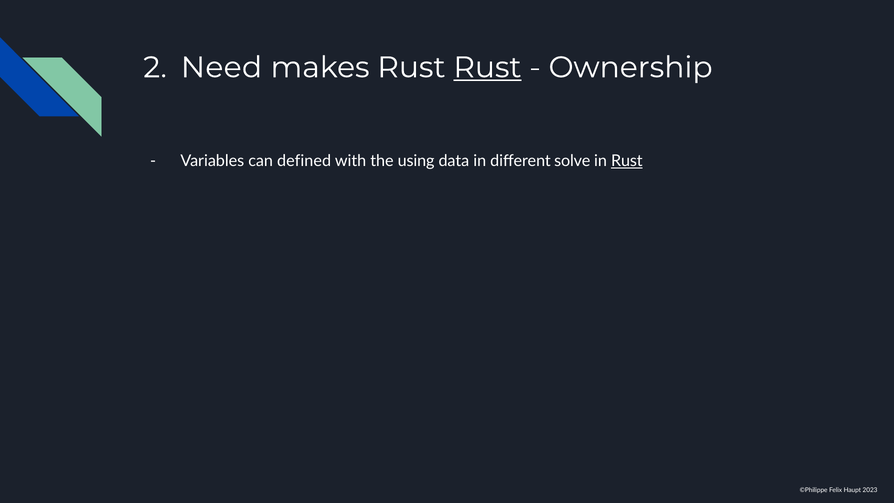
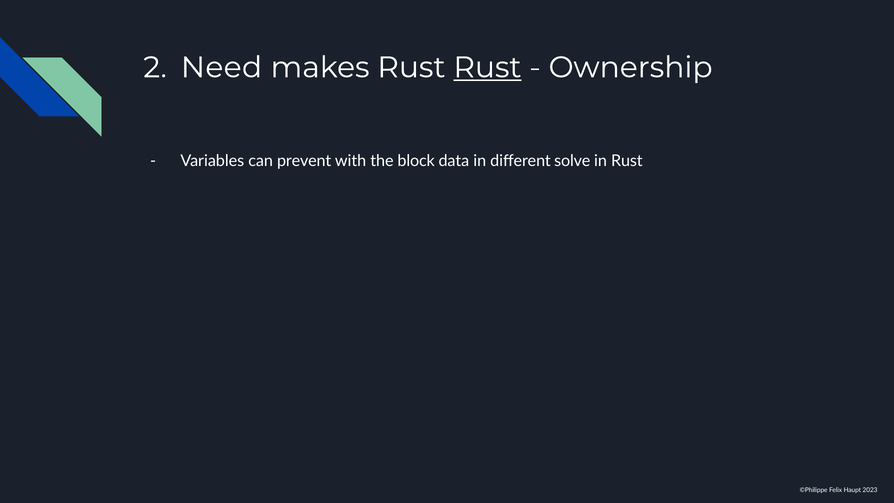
defined: defined -> prevent
using: using -> block
Rust at (627, 161) underline: present -> none
